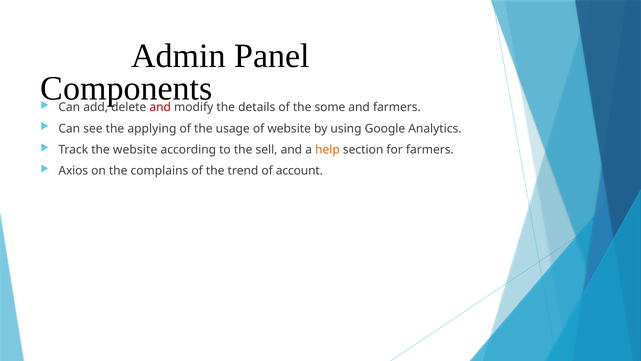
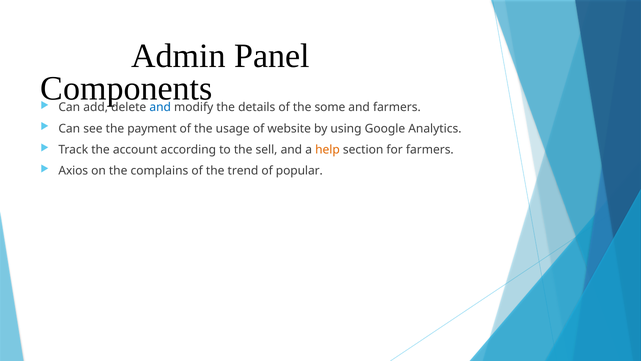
and at (160, 107) colour: red -> blue
applying: applying -> payment
the website: website -> account
account: account -> popular
